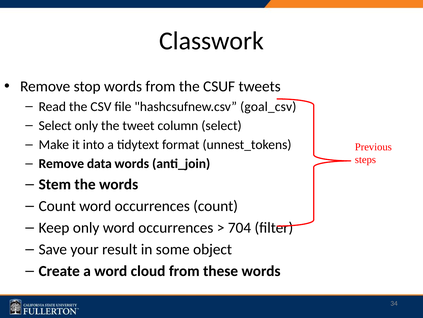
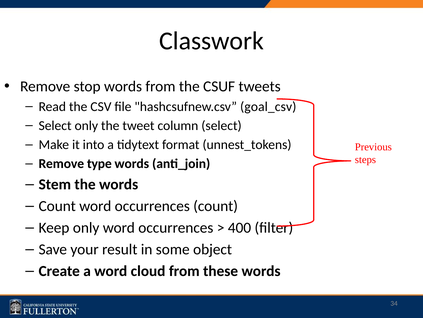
data: data -> type
704: 704 -> 400
